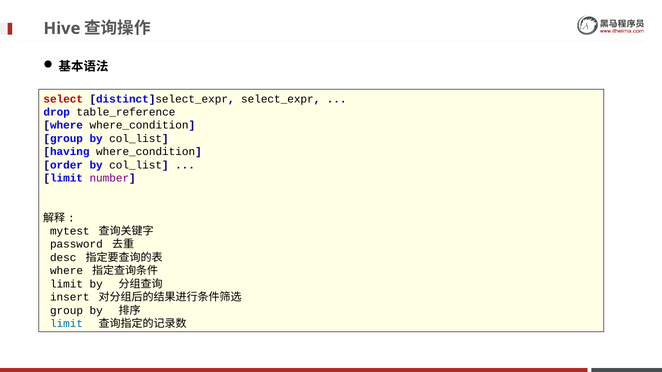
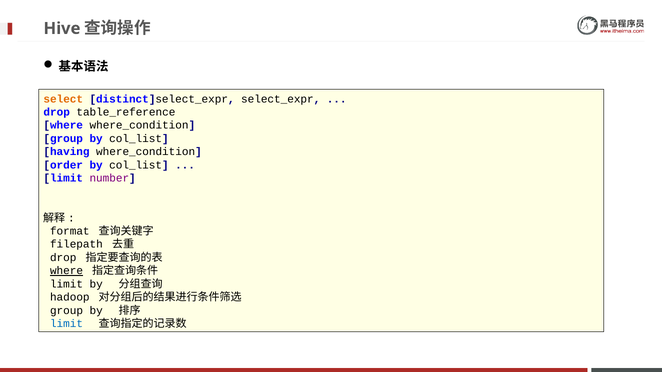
select colour: red -> orange
mytest: mytest -> format
password: password -> filepath
desc at (63, 258): desc -> drop
where at (66, 271) underline: none -> present
insert: insert -> hadoop
